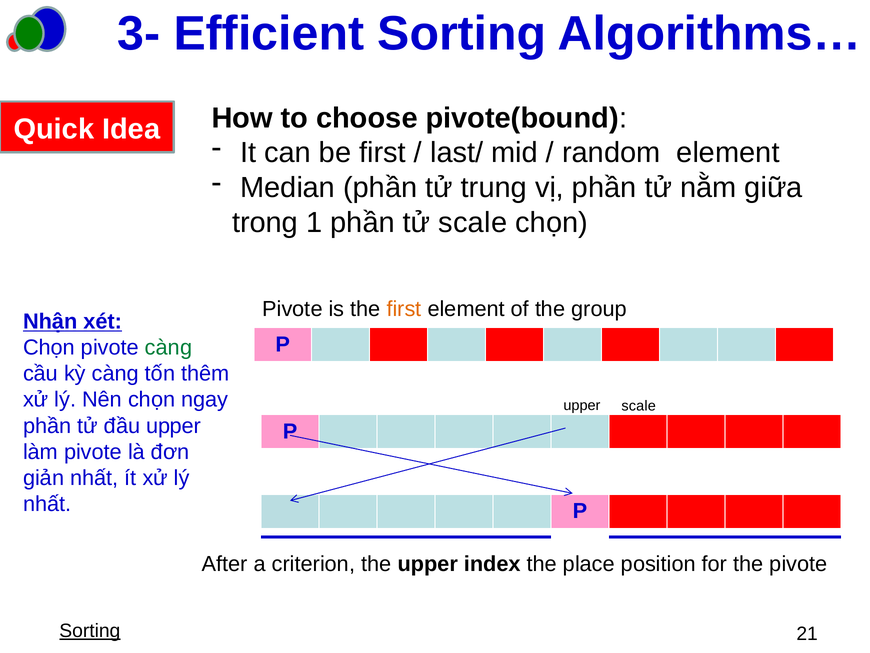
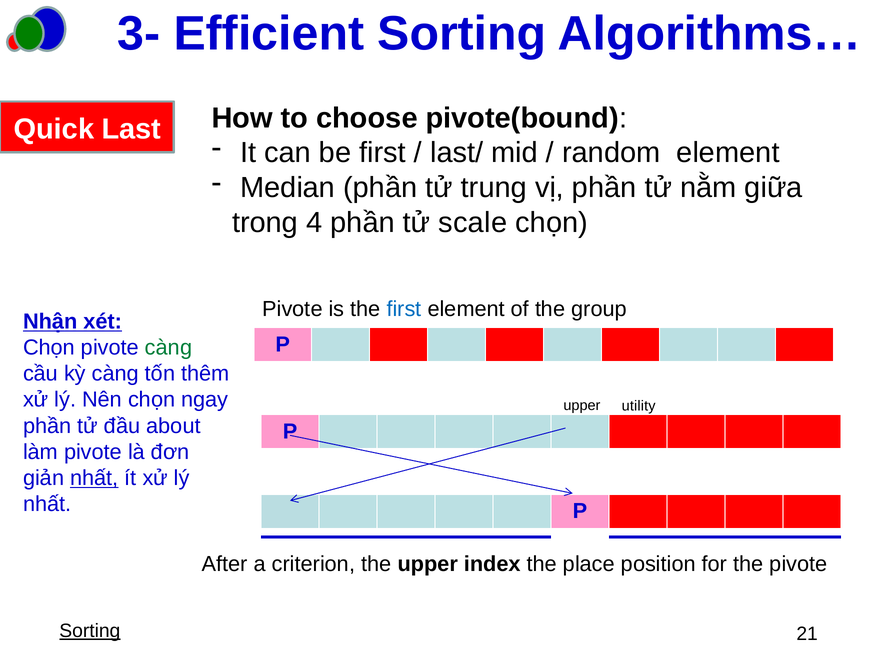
Idea: Idea -> Last
1: 1 -> 4
first at (404, 309) colour: orange -> blue
upper scale: scale -> utility
đầu upper: upper -> about
nhất at (94, 478) underline: none -> present
